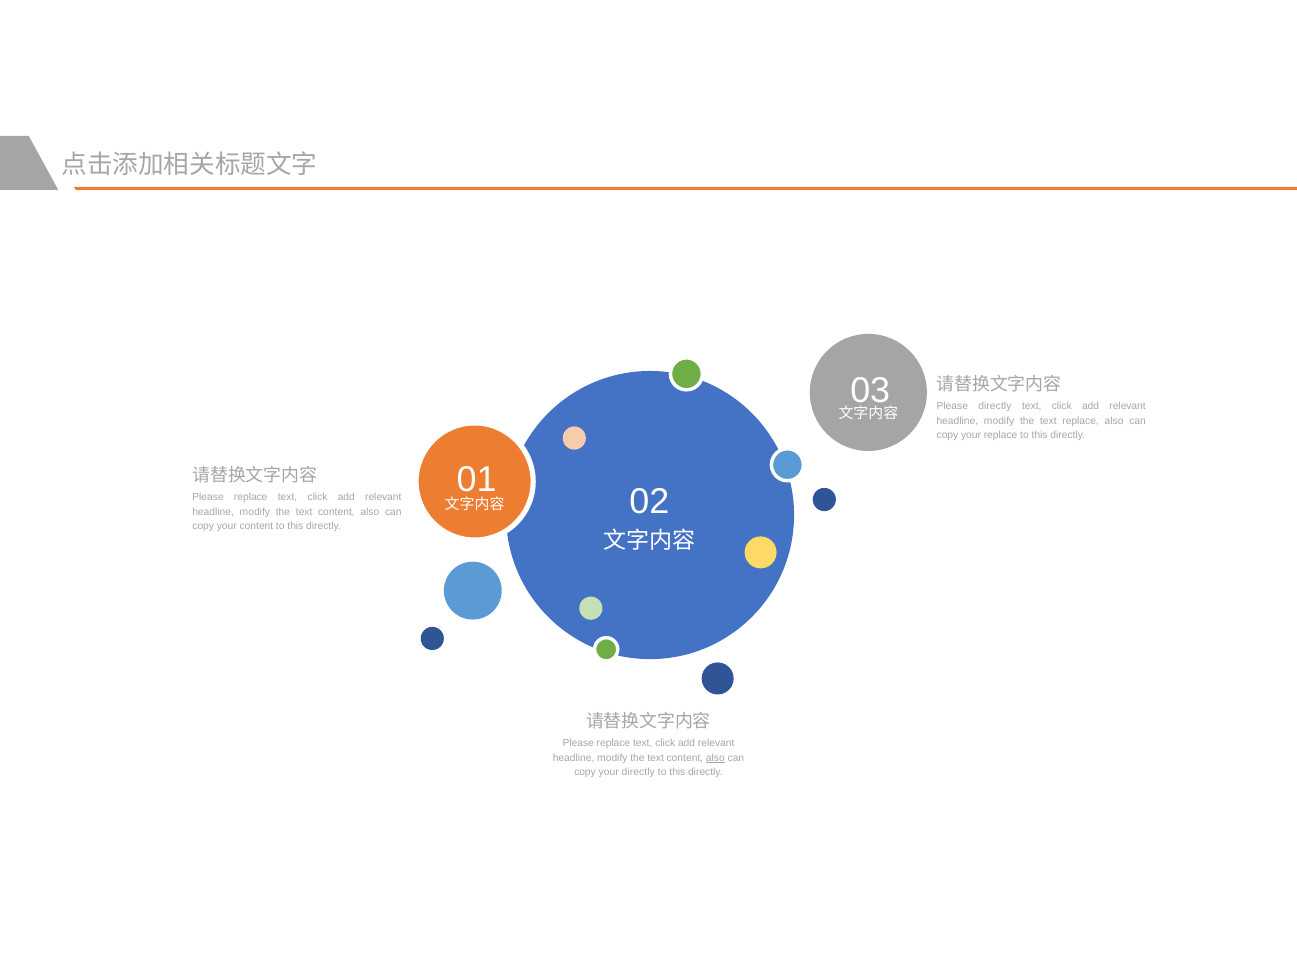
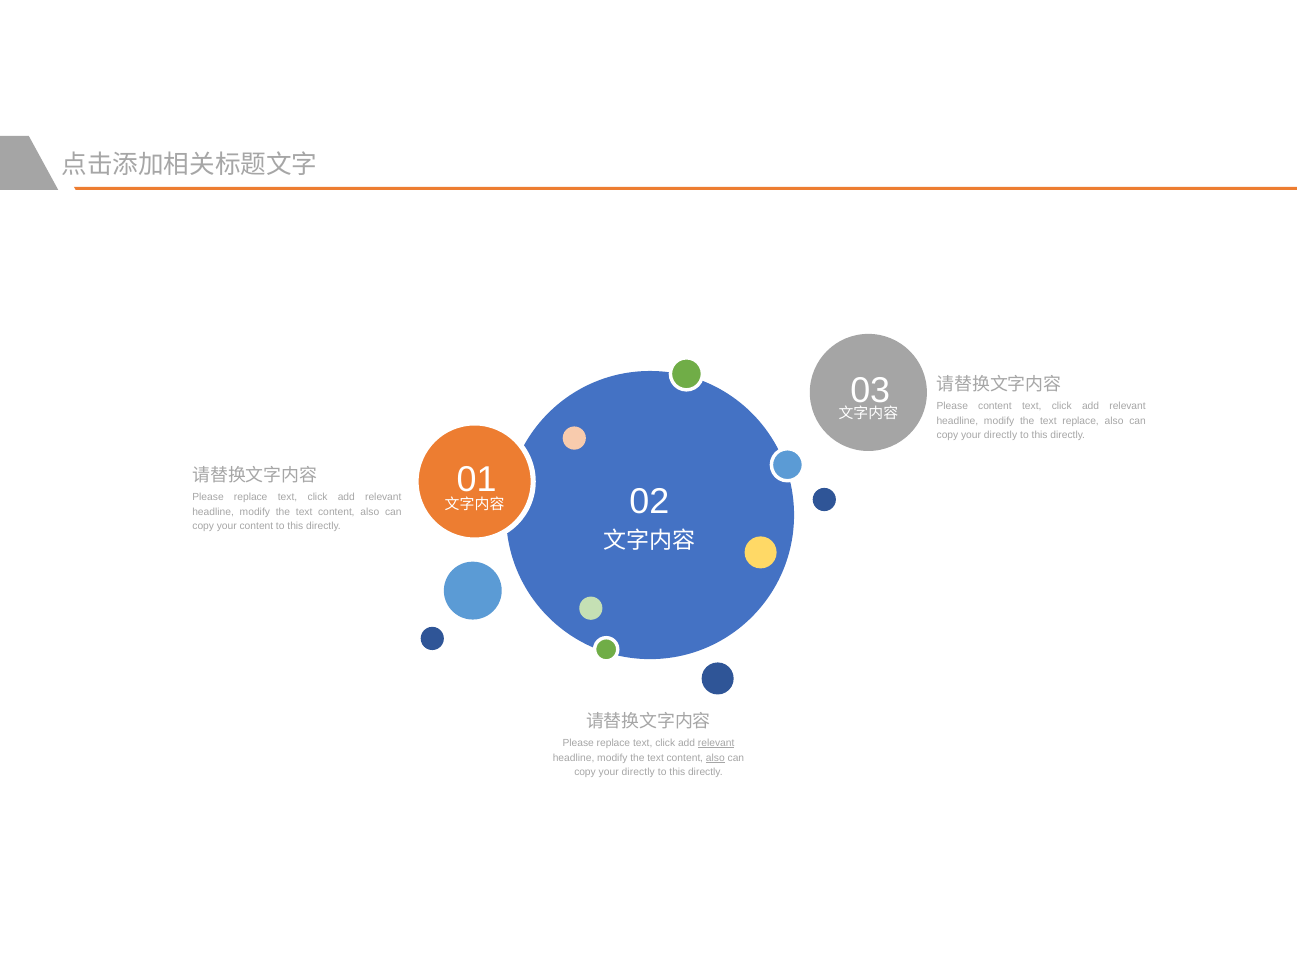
Please directly: directly -> content
replace at (1001, 435): replace -> directly
relevant at (716, 743) underline: none -> present
